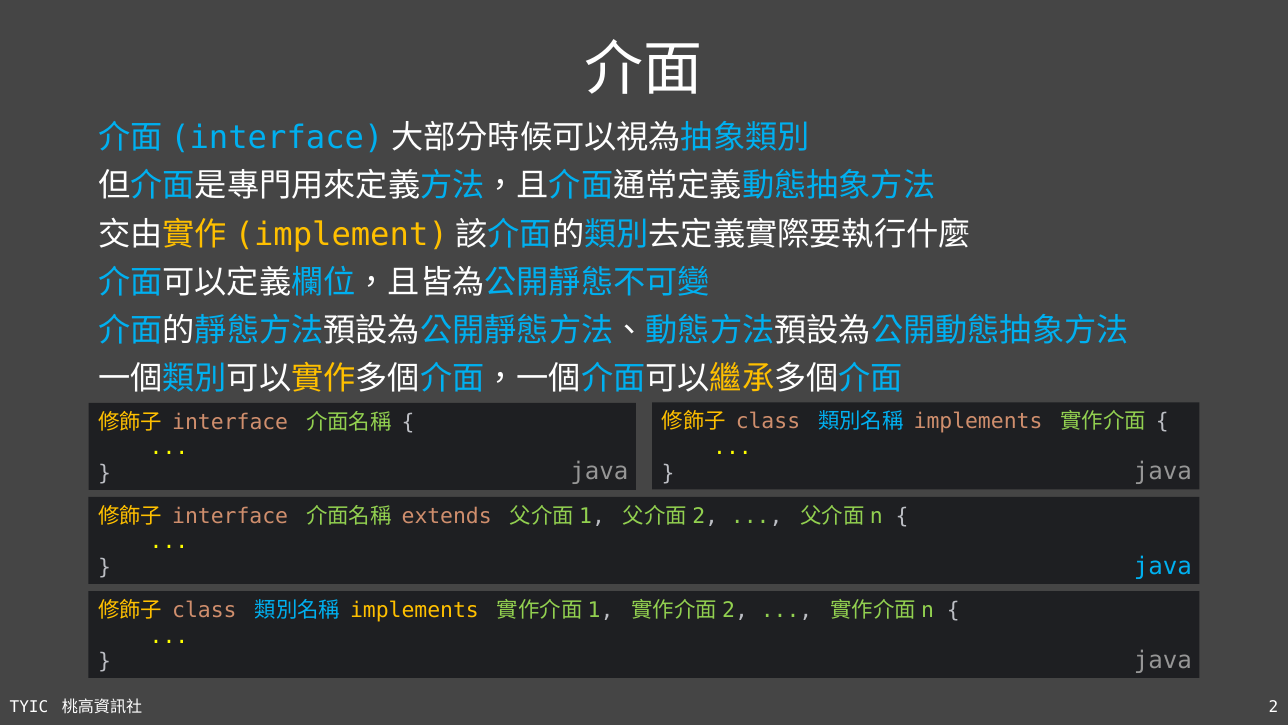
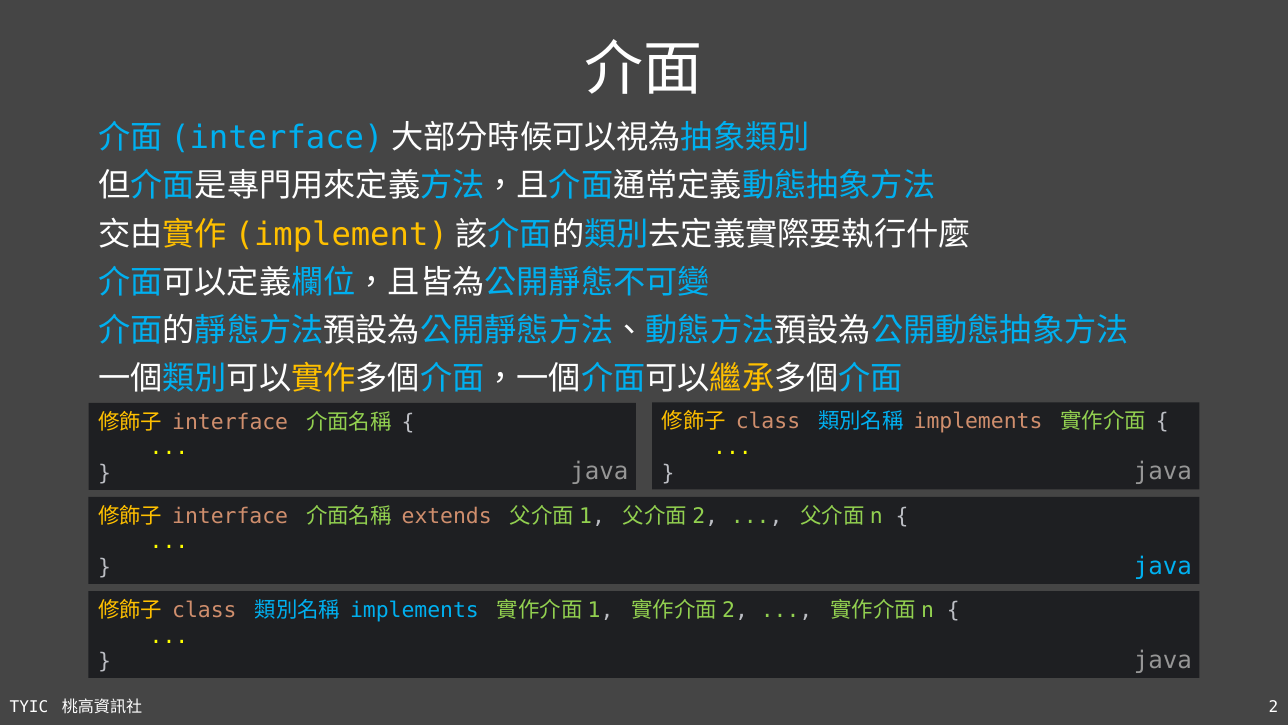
implements at (414, 610) colour: yellow -> light blue
